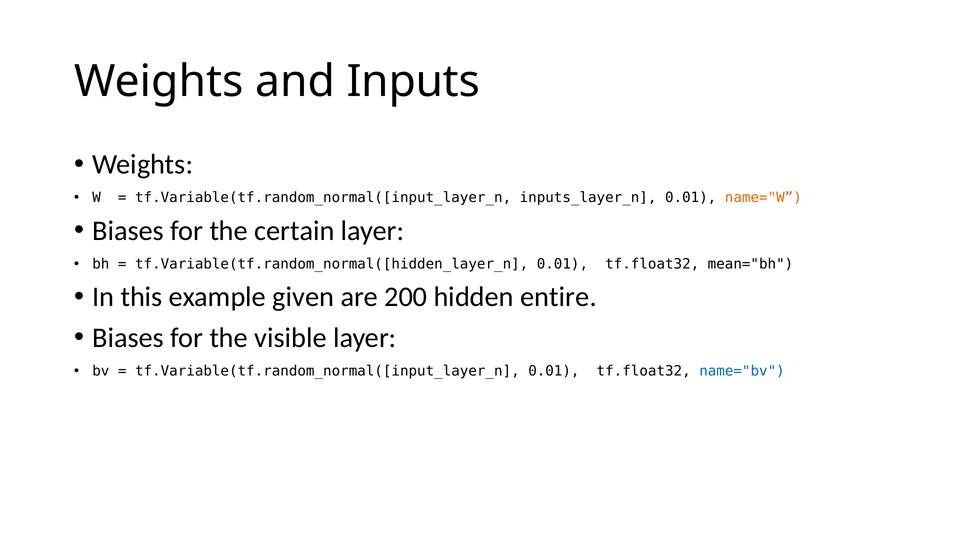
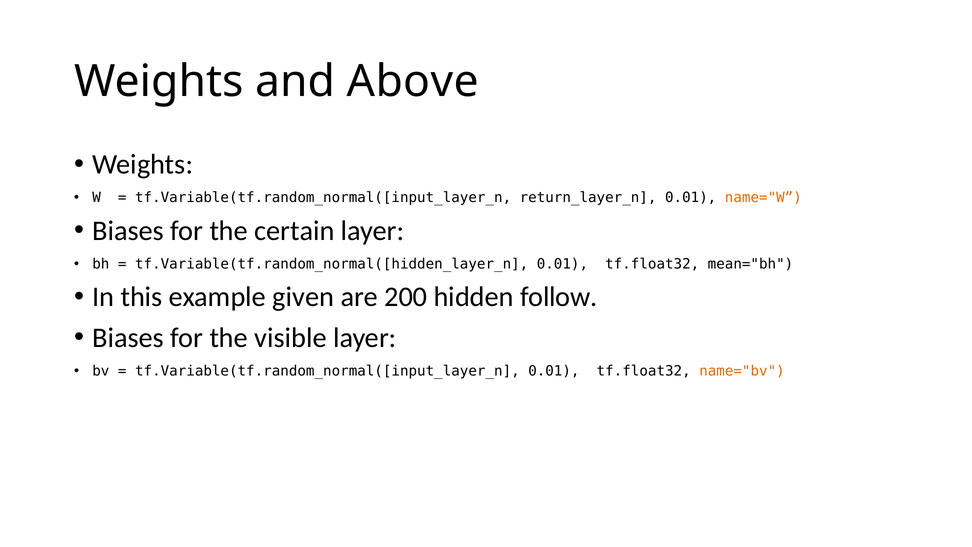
Inputs: Inputs -> Above
inputs_layer_n: inputs_layer_n -> return_layer_n
entire: entire -> follow
name="bv colour: blue -> orange
